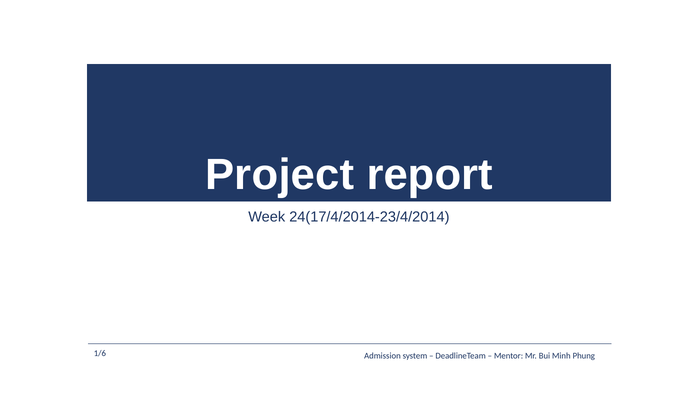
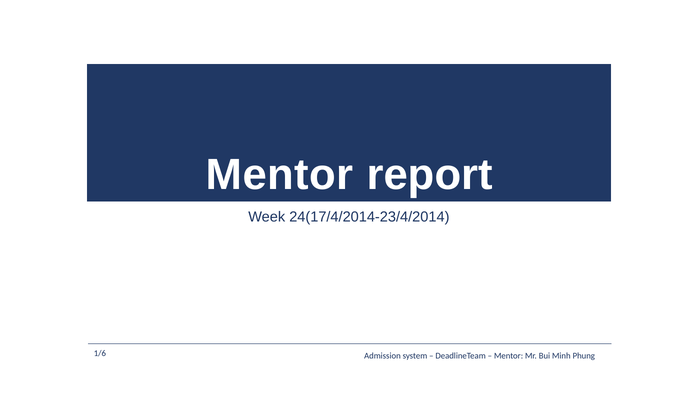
Project at (280, 174): Project -> Mentor
